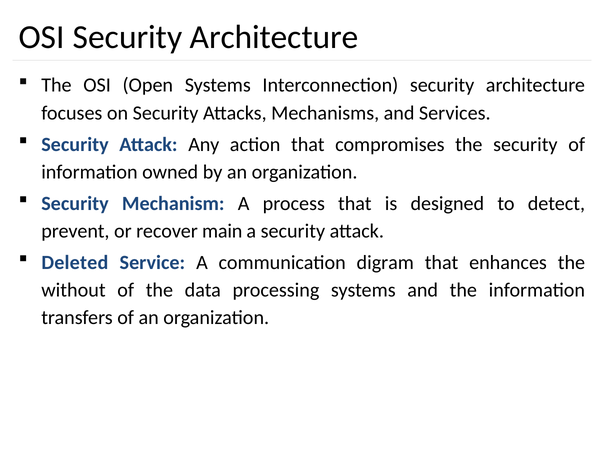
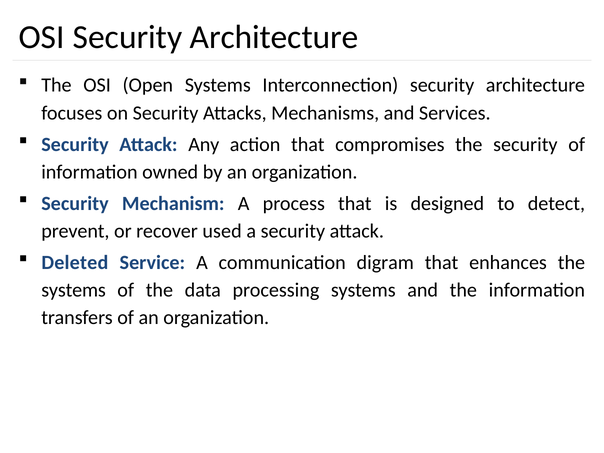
main: main -> used
without at (73, 290): without -> systems
